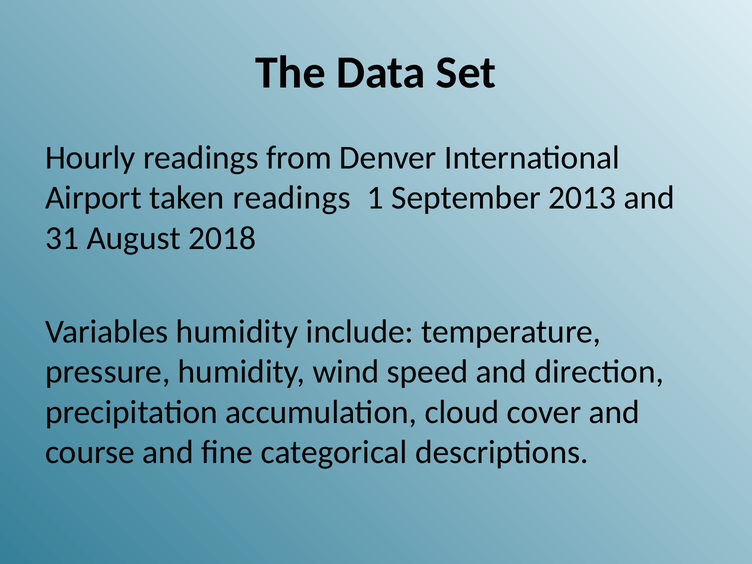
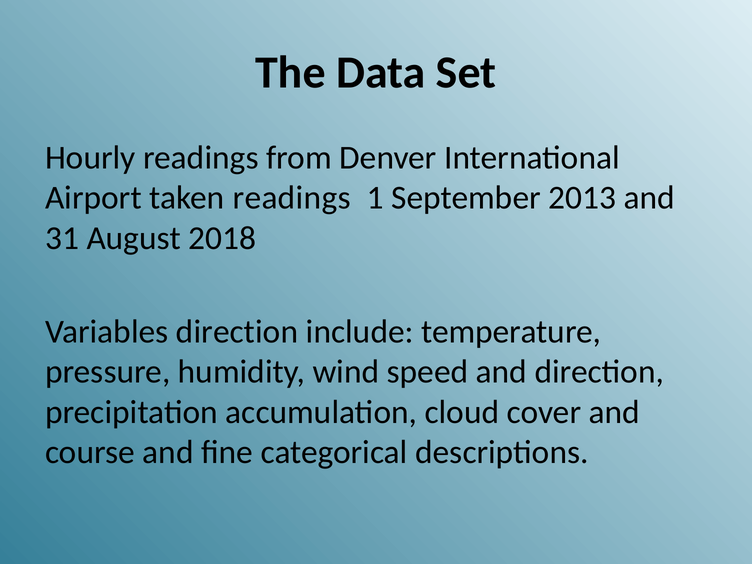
Variables humidity: humidity -> direction
